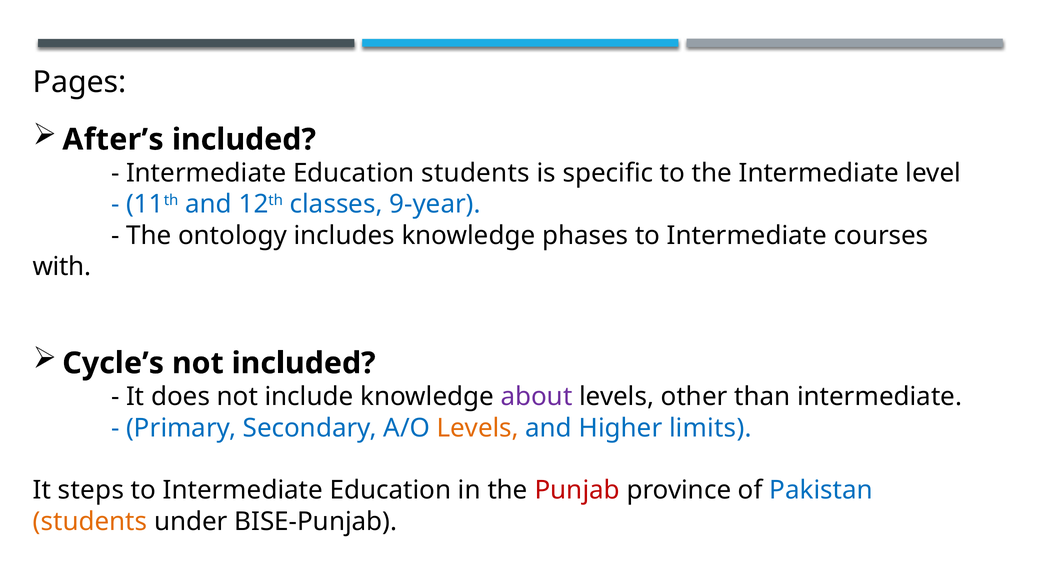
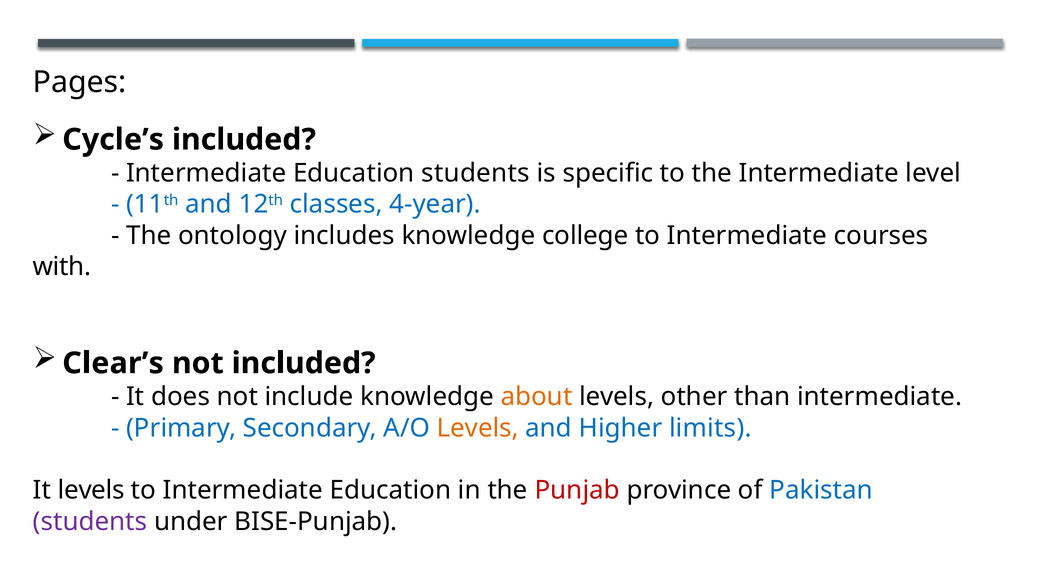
After’s: After’s -> Cycle’s
9-year: 9-year -> 4-year
phases: phases -> college
Cycle’s: Cycle’s -> Clear’s
about colour: purple -> orange
It steps: steps -> levels
students at (90, 522) colour: orange -> purple
